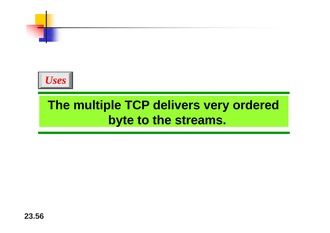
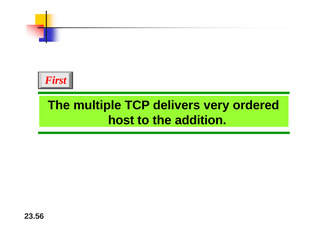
Uses: Uses -> First
byte: byte -> host
streams: streams -> addition
